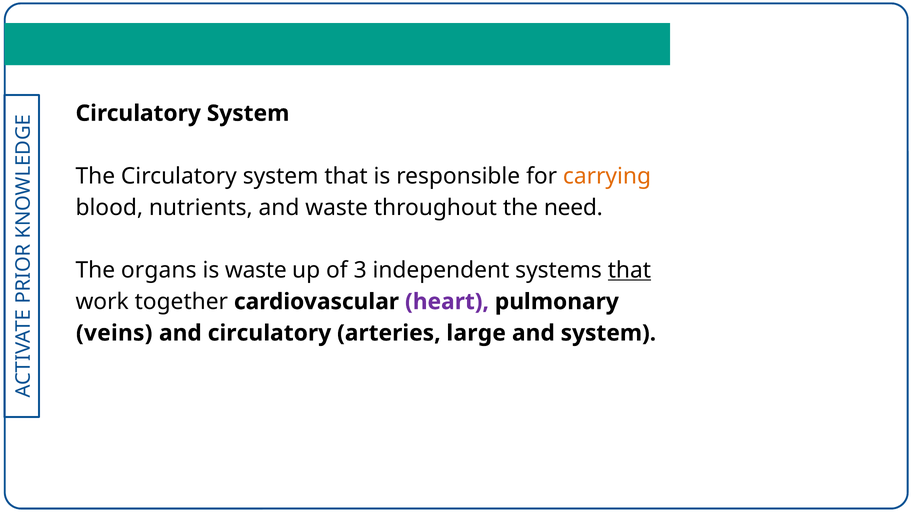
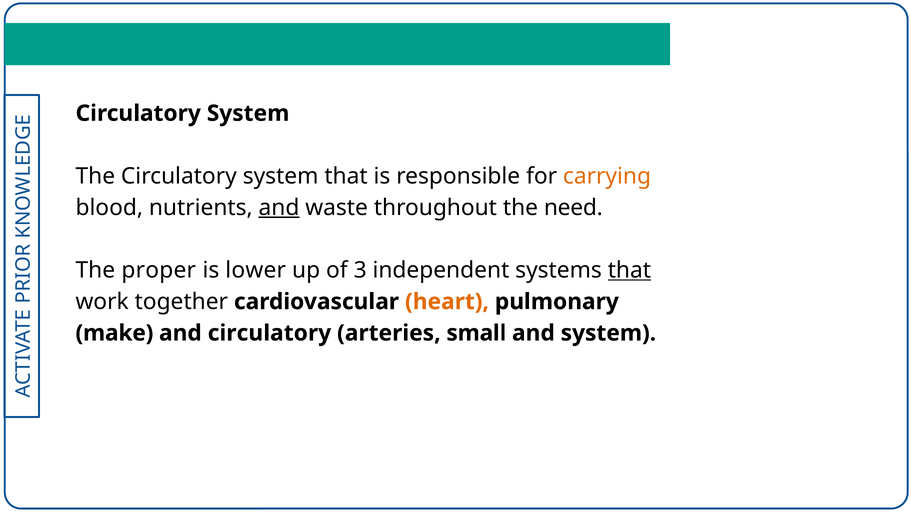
and at (279, 208) underline: none -> present
organs: organs -> proper
is waste: waste -> lower
heart colour: purple -> orange
veins: veins -> make
large: large -> small
